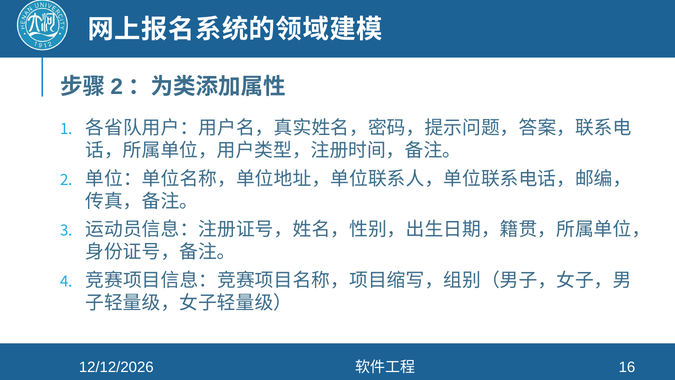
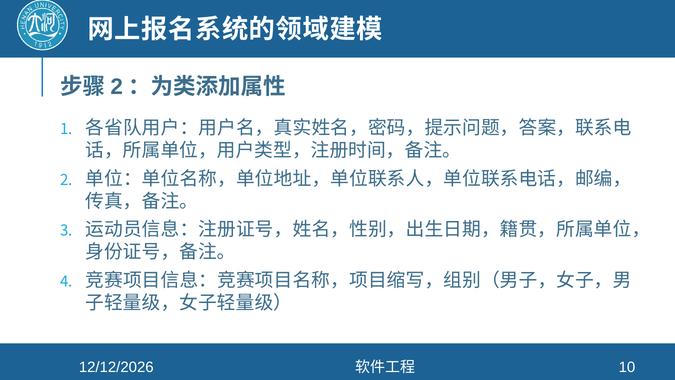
16: 16 -> 10
